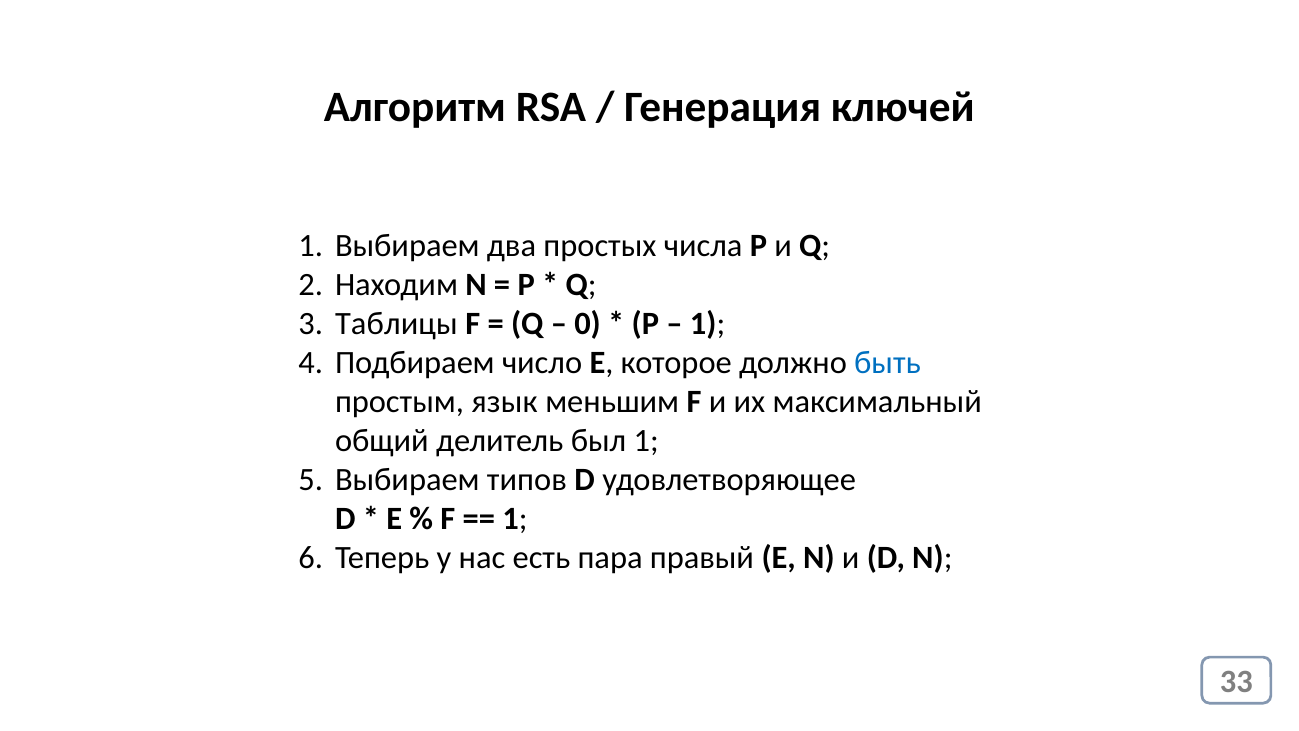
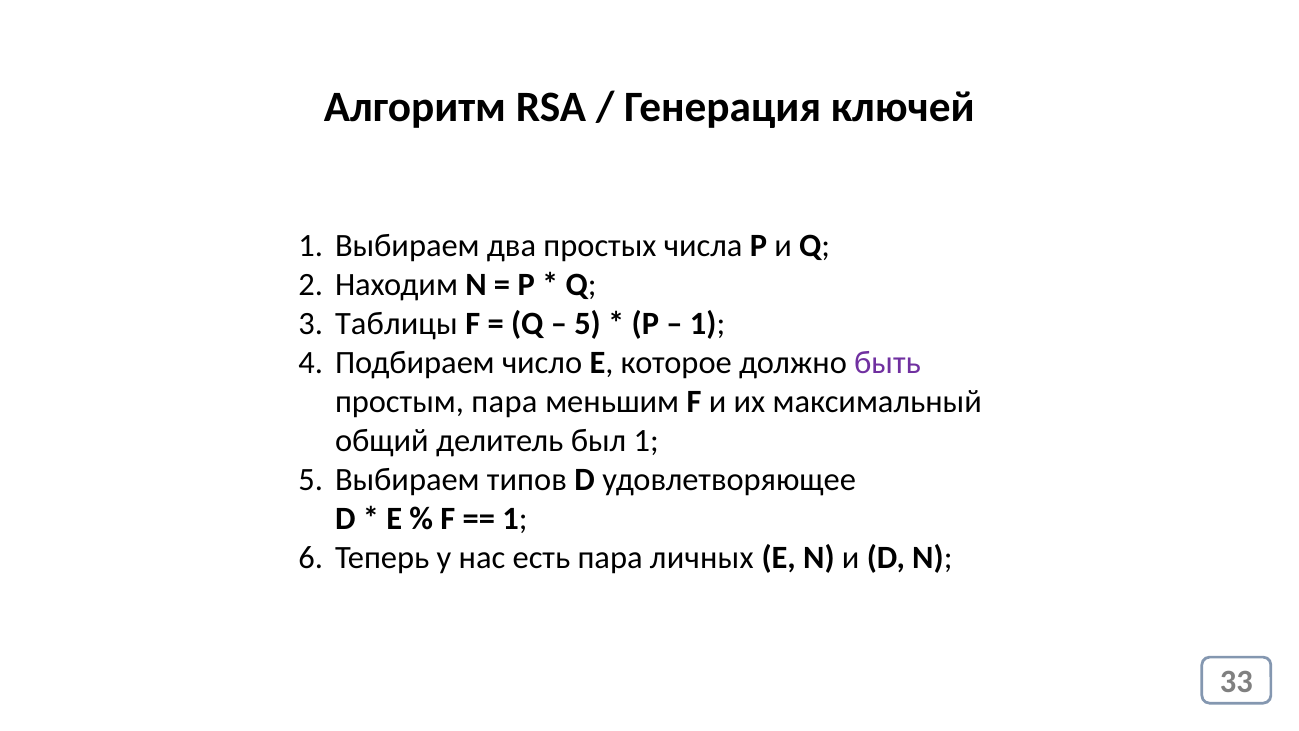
0 at (588, 324): 0 -> 5
быть colour: blue -> purple
простым язык: язык -> пара
правый: правый -> личных
